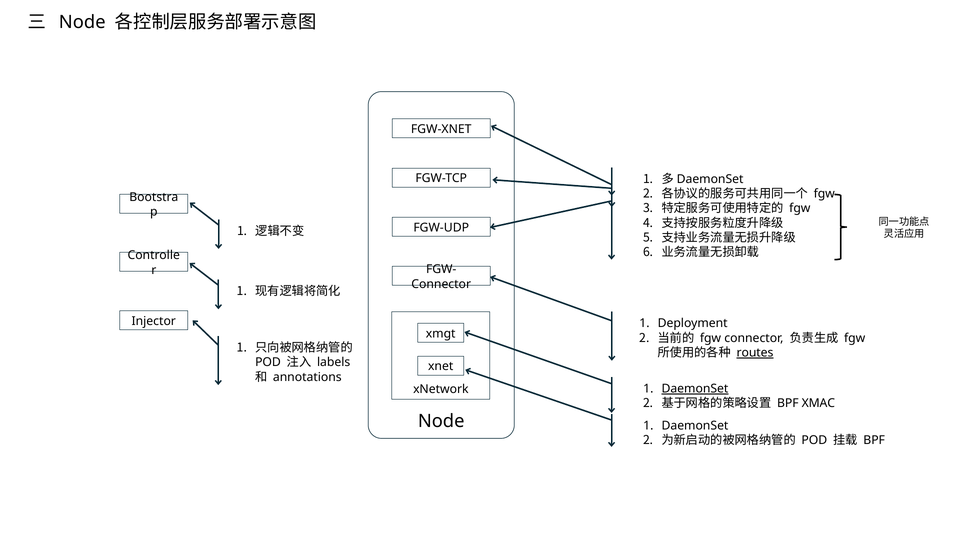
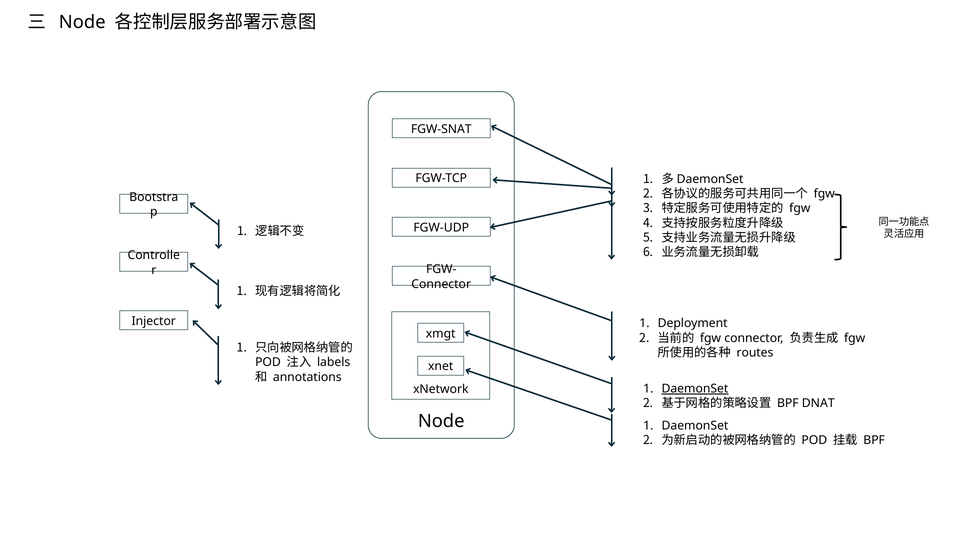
FGW-XNET: FGW-XNET -> FGW-SNAT
routes underline: present -> none
XMAC: XMAC -> DNAT
